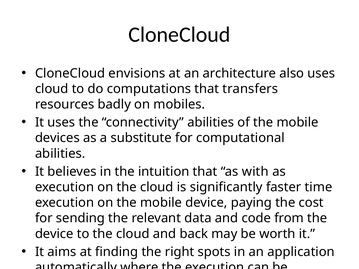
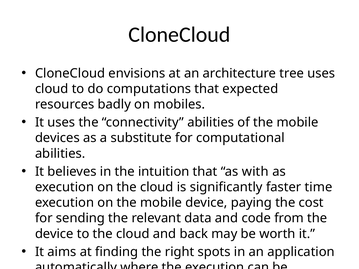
also: also -> tree
transfers: transfers -> expected
